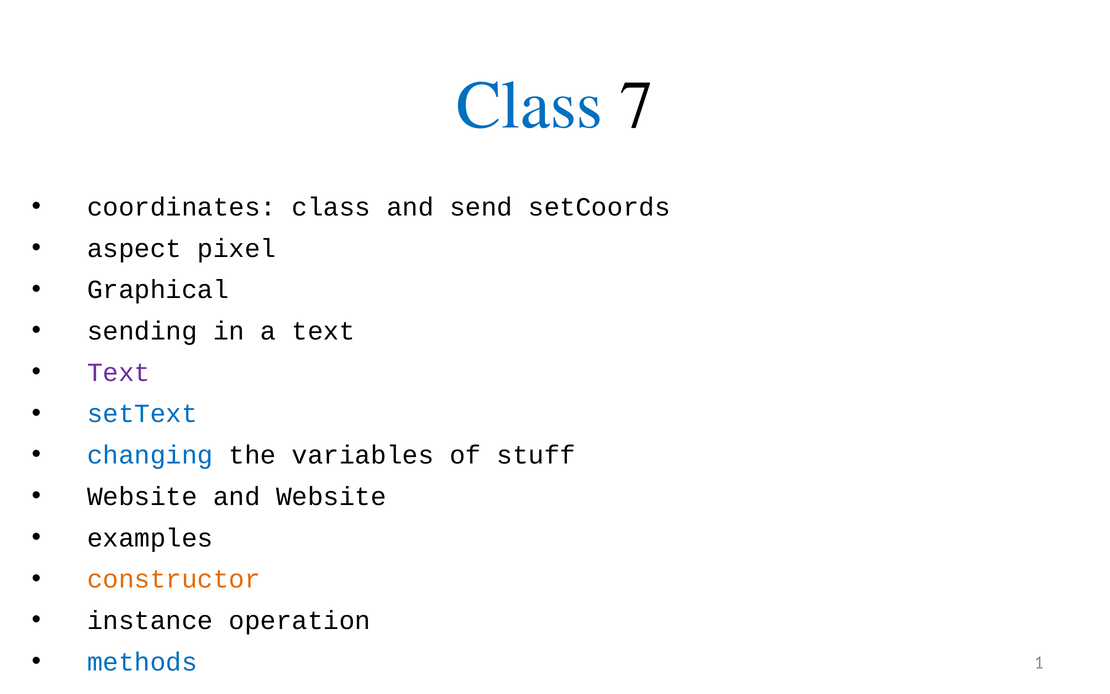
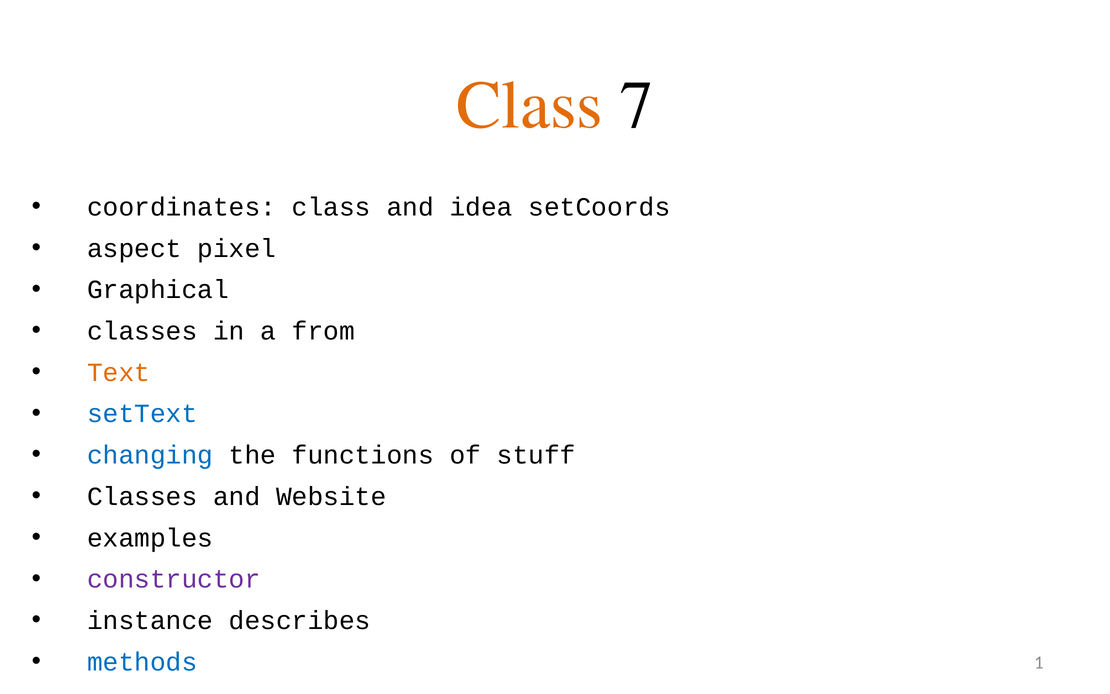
Class at (529, 105) colour: blue -> orange
send: send -> idea
sending at (142, 331): sending -> classes
a text: text -> from
Text at (119, 372) colour: purple -> orange
variables: variables -> functions
Website at (142, 496): Website -> Classes
constructor colour: orange -> purple
operation: operation -> describes
